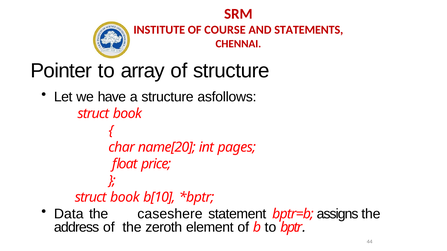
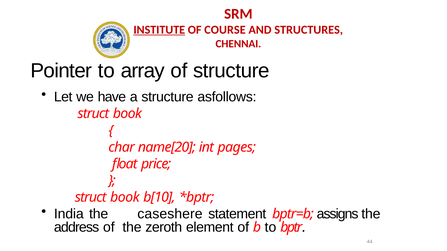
INSTITUTE underline: none -> present
STATEMENTS: STATEMENTS -> STRUCTURES
Data: Data -> India
